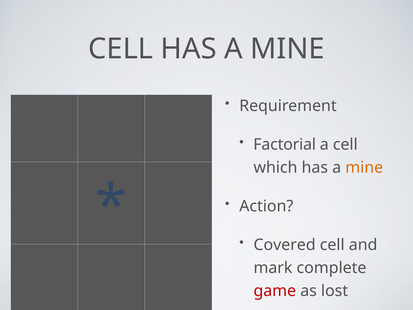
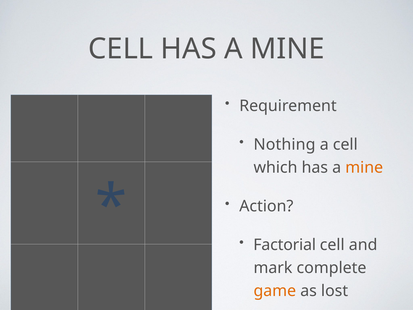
Factorial: Factorial -> Nothing
Covered: Covered -> Factorial
game colour: red -> orange
